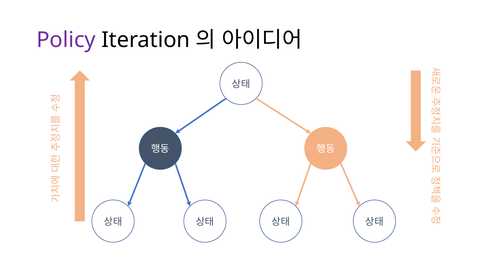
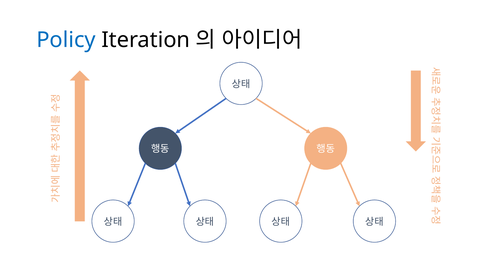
Policy colour: purple -> blue
